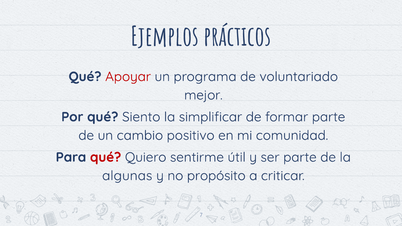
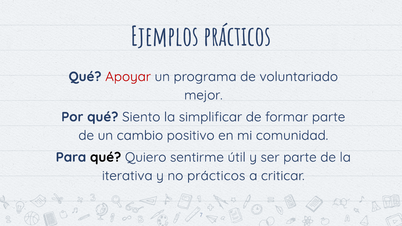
qué at (106, 157) colour: red -> black
algunas: algunas -> iterativa
no propósito: propósito -> prácticos
